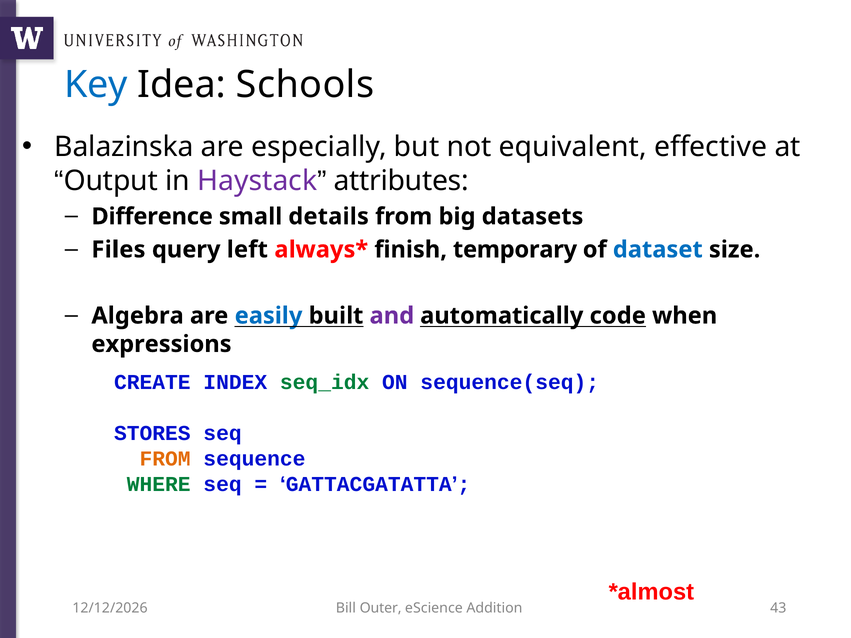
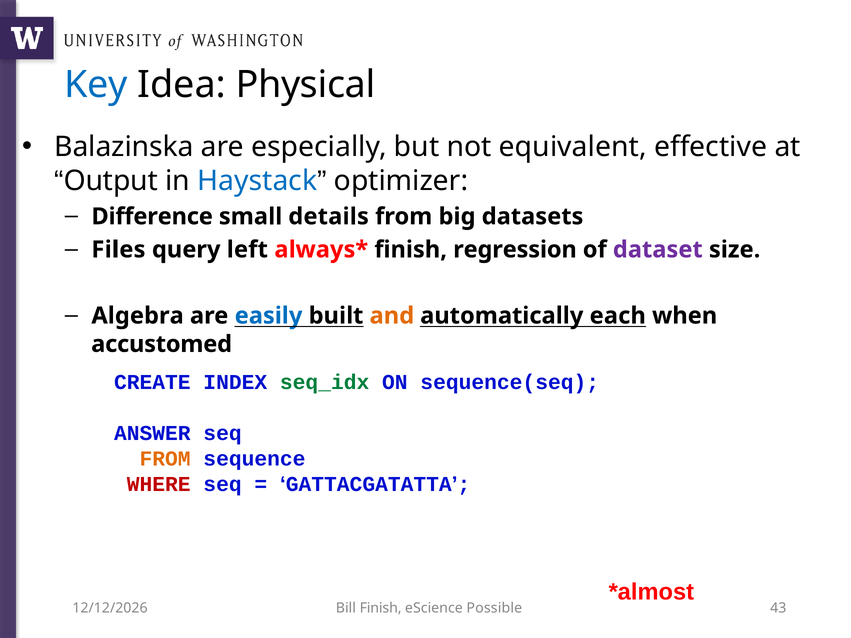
Schools: Schools -> Physical
Haystack colour: purple -> blue
attributes: attributes -> optimizer
temporary: temporary -> regression
dataset colour: blue -> purple
and colour: purple -> orange
code: code -> each
expressions: expressions -> accustomed
STORES: STORES -> ANSWER
WHERE colour: green -> red
Bill Outer: Outer -> Finish
Addition: Addition -> Possible
